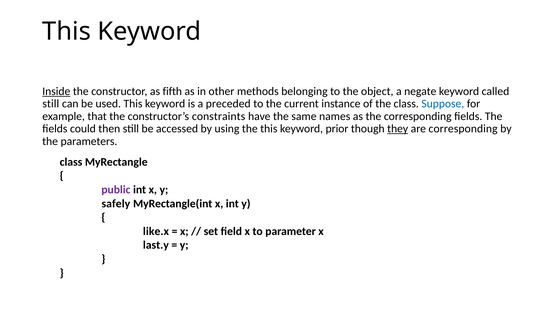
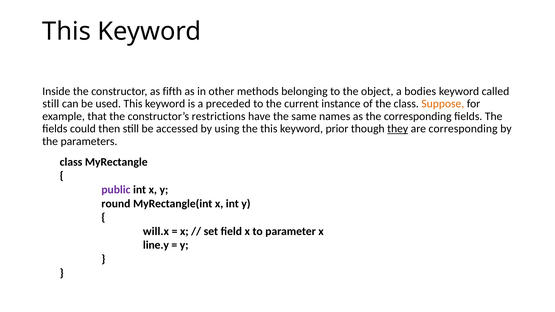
Inside underline: present -> none
negate: negate -> bodies
Suppose colour: blue -> orange
constraints: constraints -> restrictions
safely: safely -> round
like.x: like.x -> will.x
last.y: last.y -> line.y
